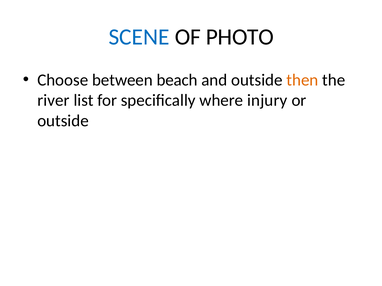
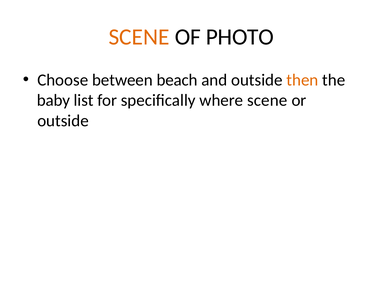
SCENE at (139, 37) colour: blue -> orange
river: river -> baby
where injury: injury -> scene
